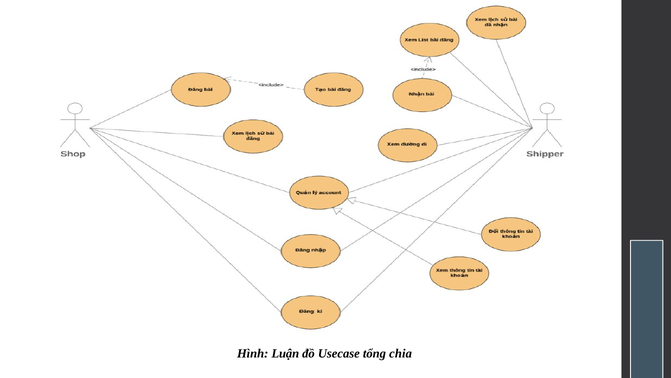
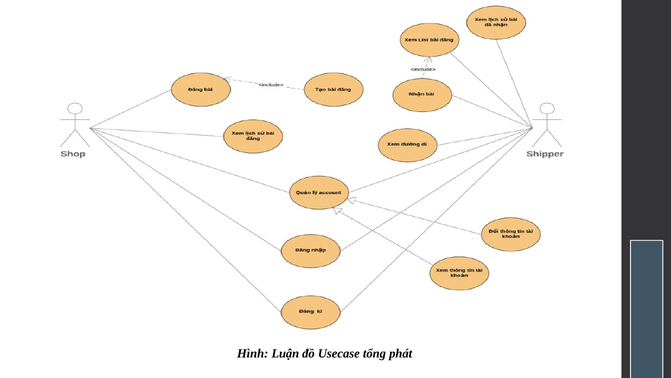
chia: chia -> phát
